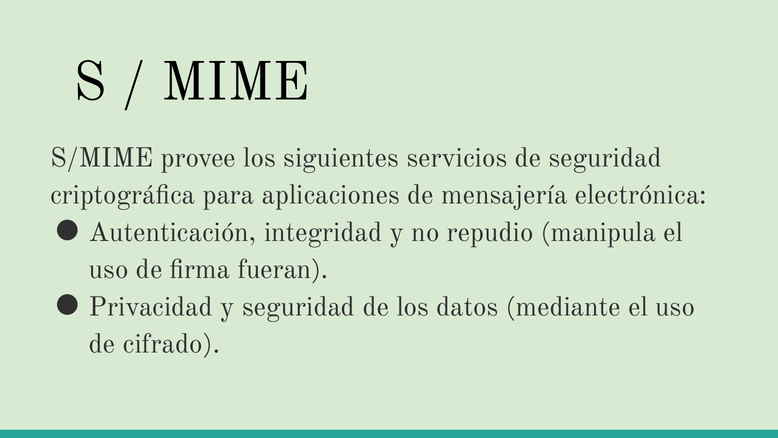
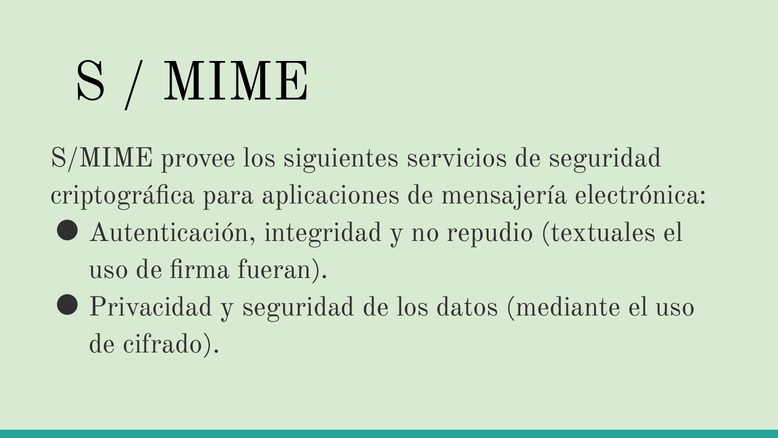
manipula: manipula -> textuales
